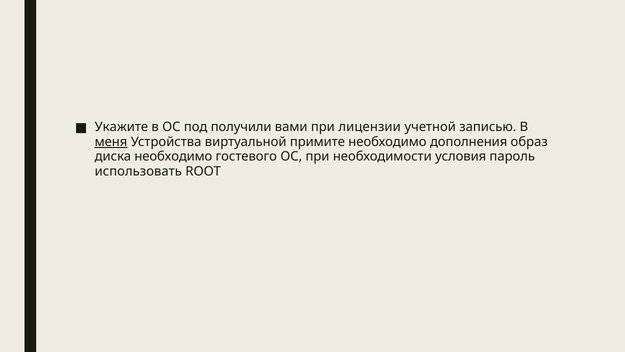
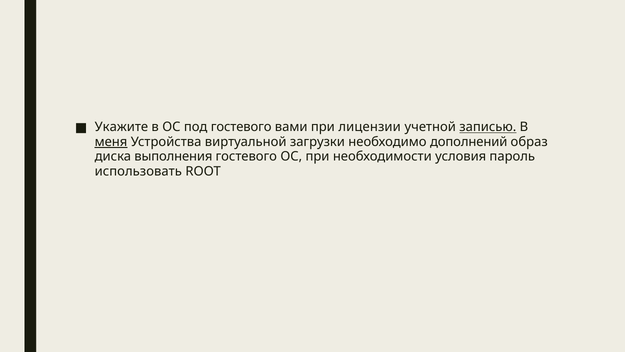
под получили: получили -> гостевого
записью underline: none -> present
примите: примите -> загрузки
дополнения: дополнения -> дополнений
диска необходимо: необходимо -> выполнения
